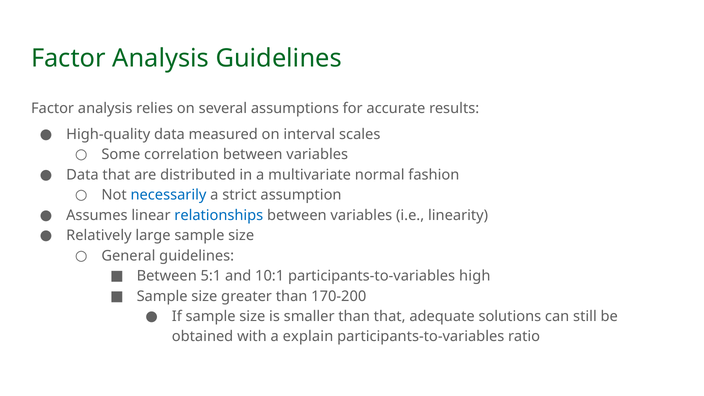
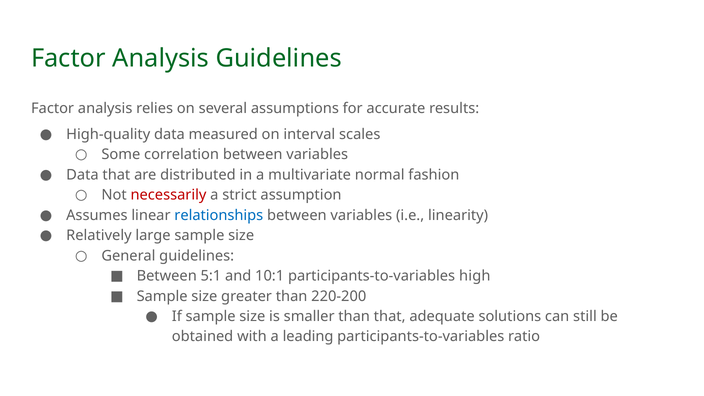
necessarily colour: blue -> red
170-200: 170-200 -> 220-200
explain: explain -> leading
